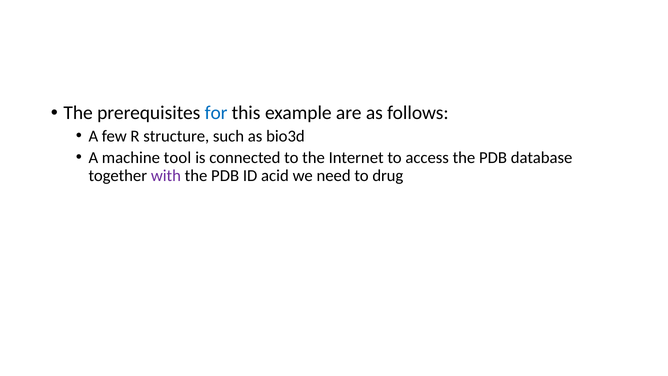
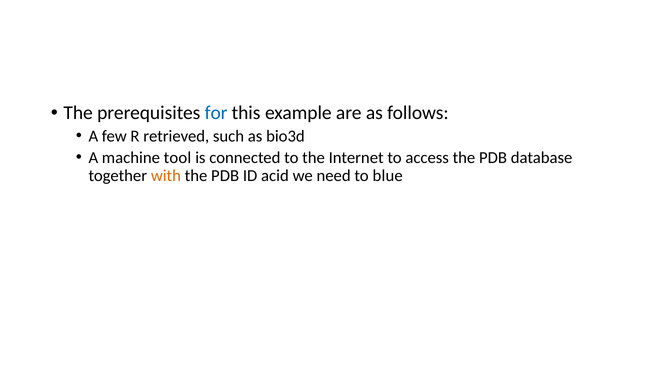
structure: structure -> retrieved
with colour: purple -> orange
drug: drug -> blue
